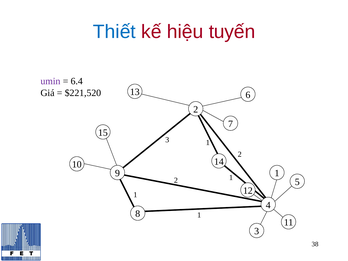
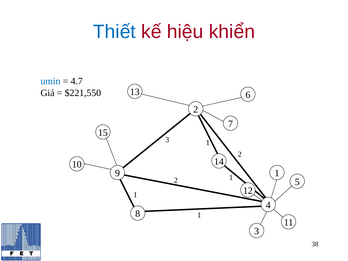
tuyến: tuyến -> khiển
umin colour: purple -> blue
6.4: 6.4 -> 4.7
$221,520: $221,520 -> $221,550
